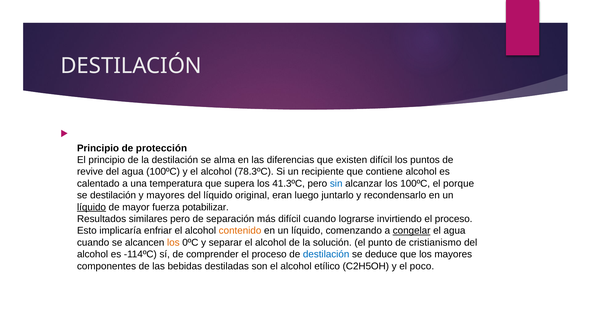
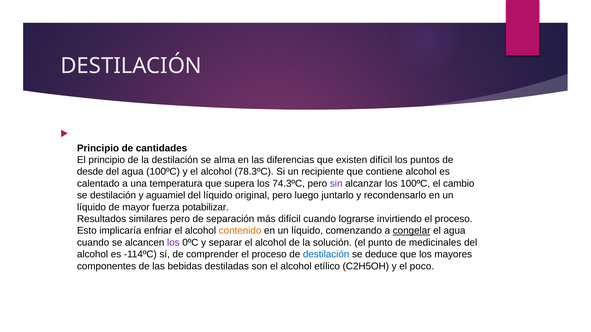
protección: protección -> cantidades
revive: revive -> desde
41.3ºC: 41.3ºC -> 74.3ºC
sin colour: blue -> purple
porque: porque -> cambio
y mayores: mayores -> aguamiel
original eran: eran -> pero
líquido at (91, 207) underline: present -> none
los at (173, 243) colour: orange -> purple
cristianismo: cristianismo -> medicinales
